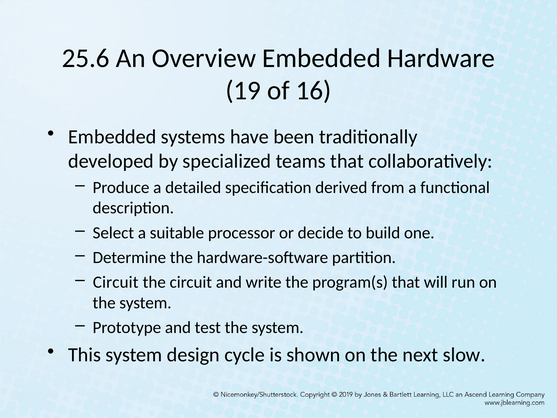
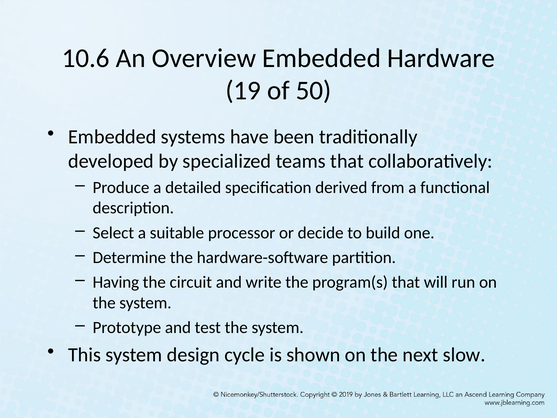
25.6: 25.6 -> 10.6
16: 16 -> 50
Circuit at (116, 282): Circuit -> Having
